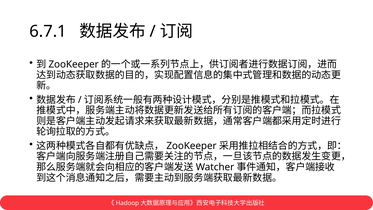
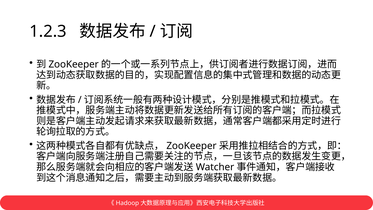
6.7.1: 6.7.1 -> 1.2.3
